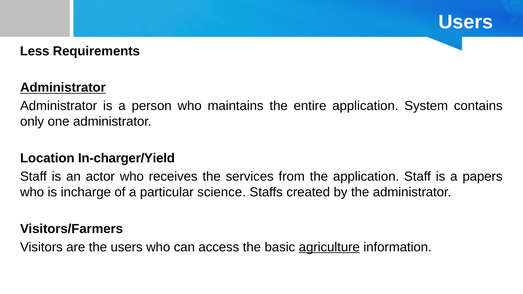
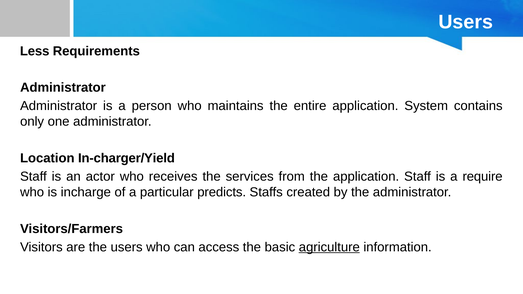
Administrator at (63, 88) underline: present -> none
papers: papers -> require
science: science -> predicts
